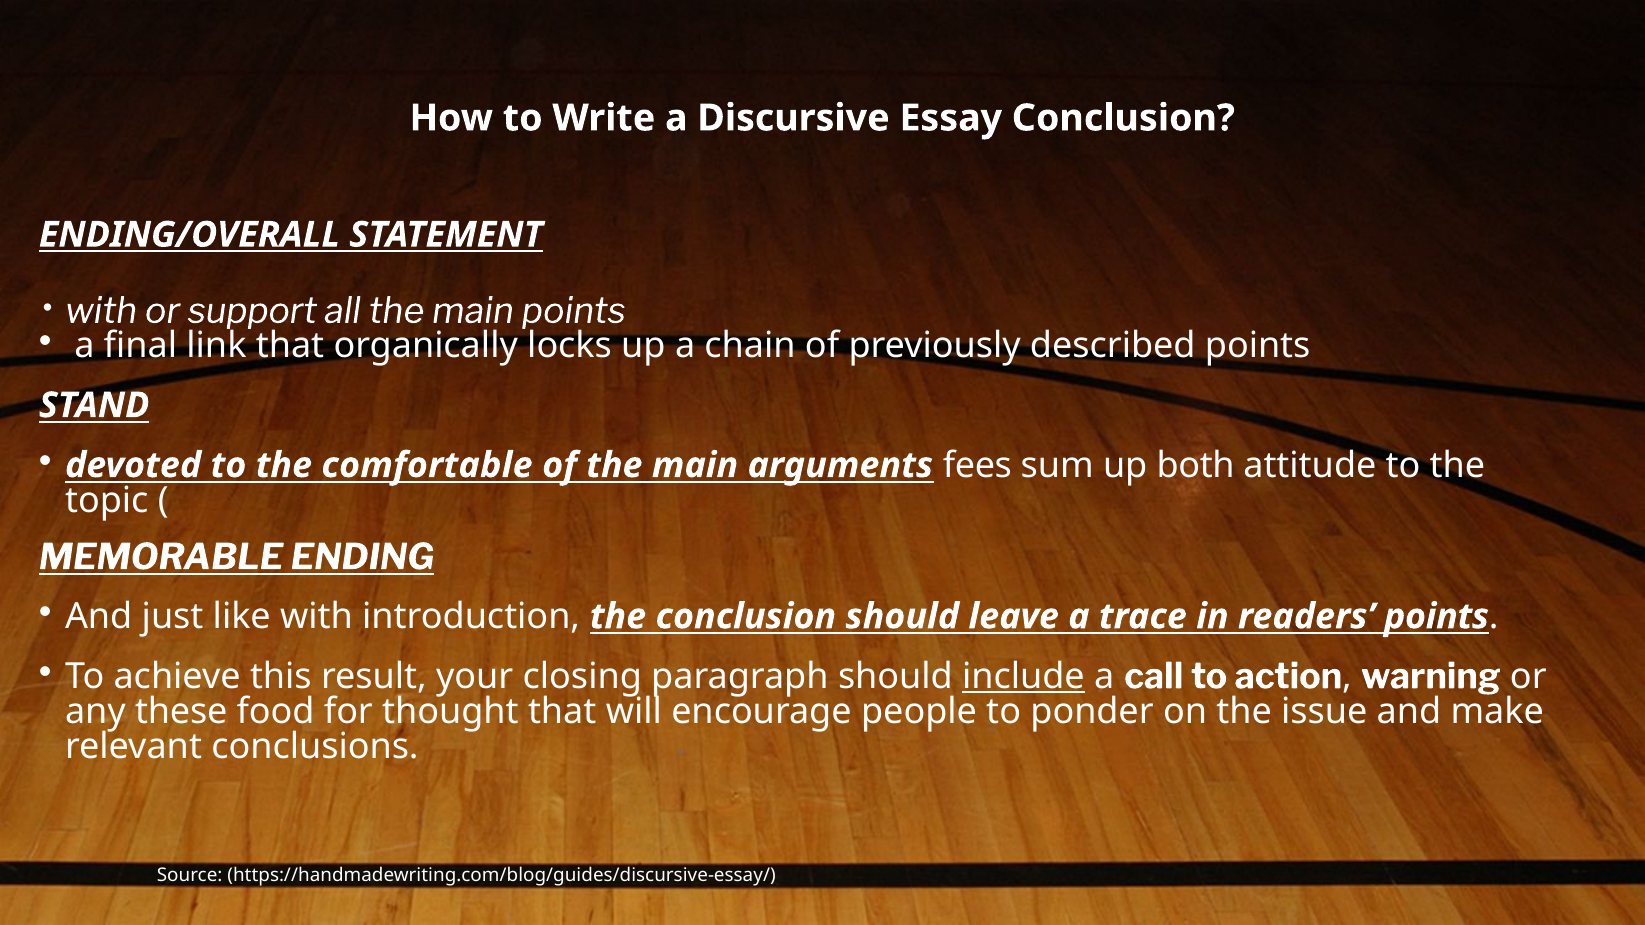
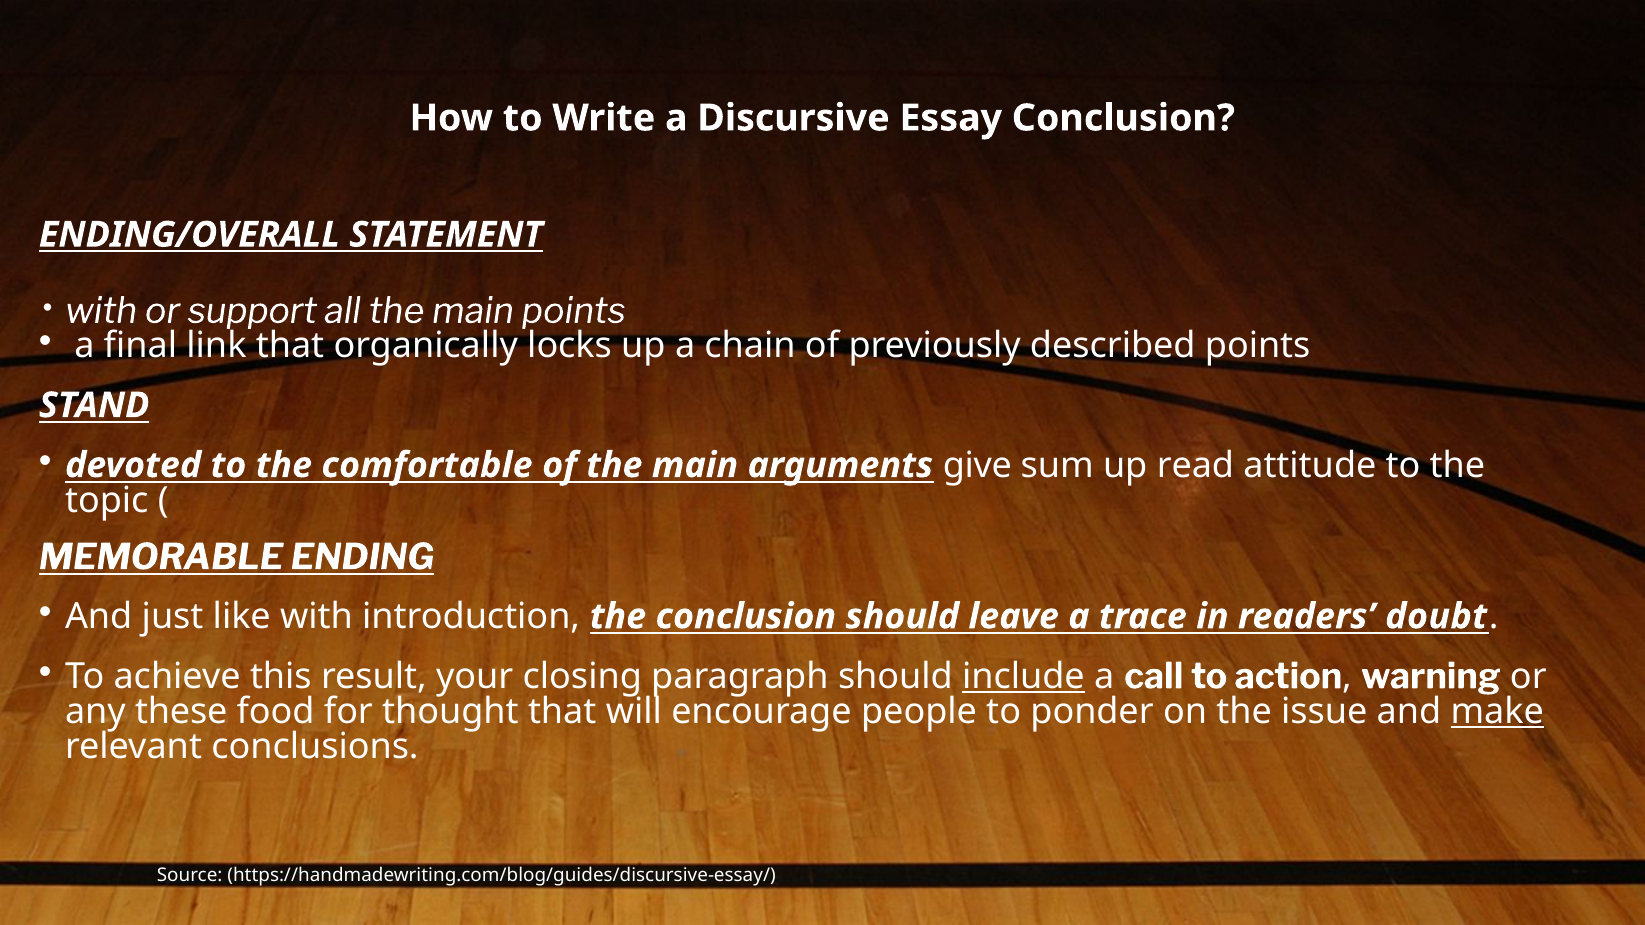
fees: fees -> give
both: both -> read
readers points: points -> doubt
make underline: none -> present
